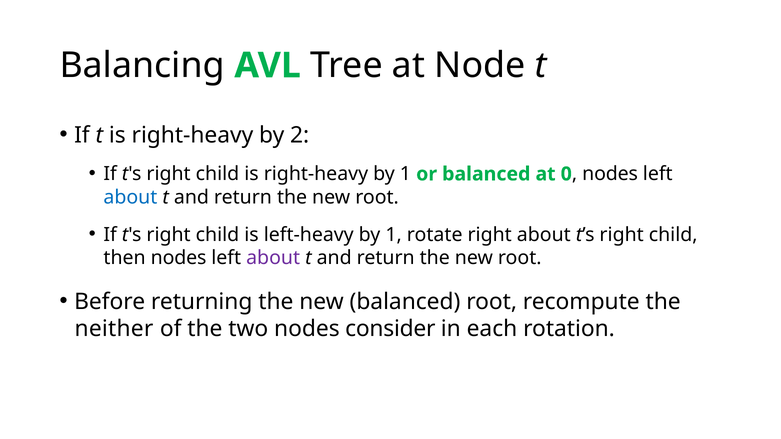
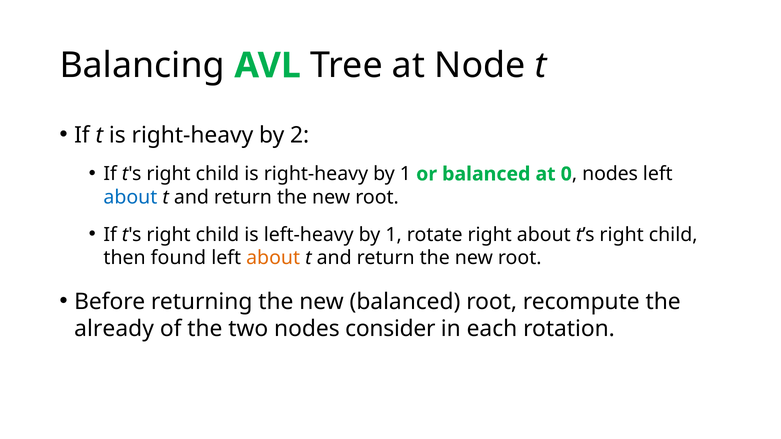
then nodes: nodes -> found
about at (273, 258) colour: purple -> orange
neither: neither -> already
